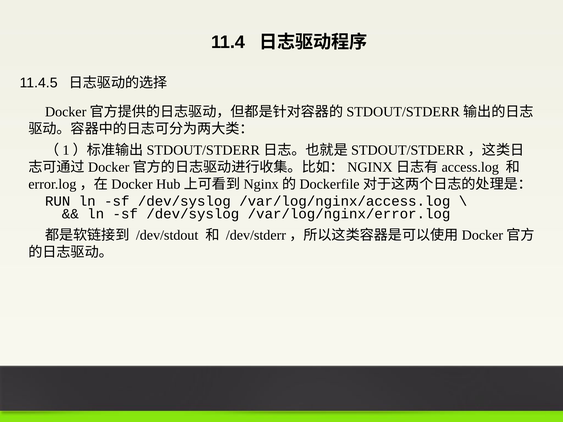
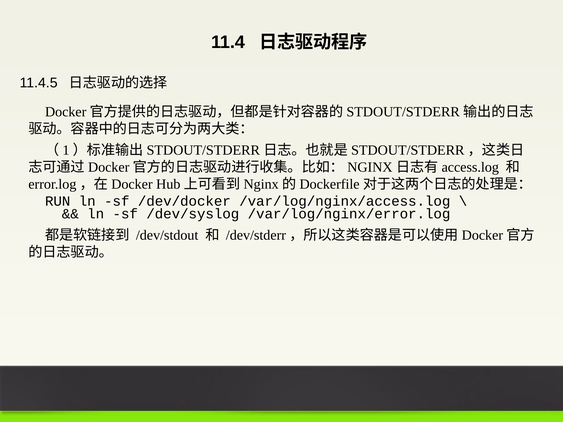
RUN ln sf /dev/syslog: /dev/syslog -> /dev/docker
